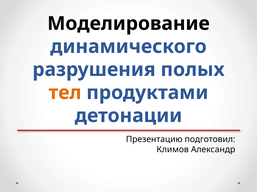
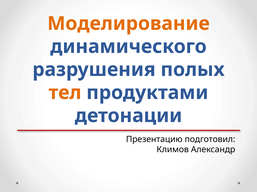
Моделирование colour: black -> orange
